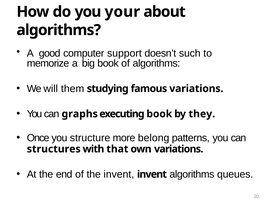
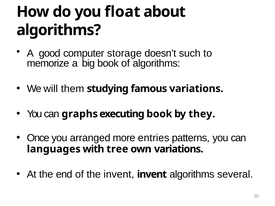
your: your -> float
support: support -> storage
structure: structure -> arranged
belong: belong -> entries
structures: structures -> languages
that: that -> tree
queues: queues -> several
